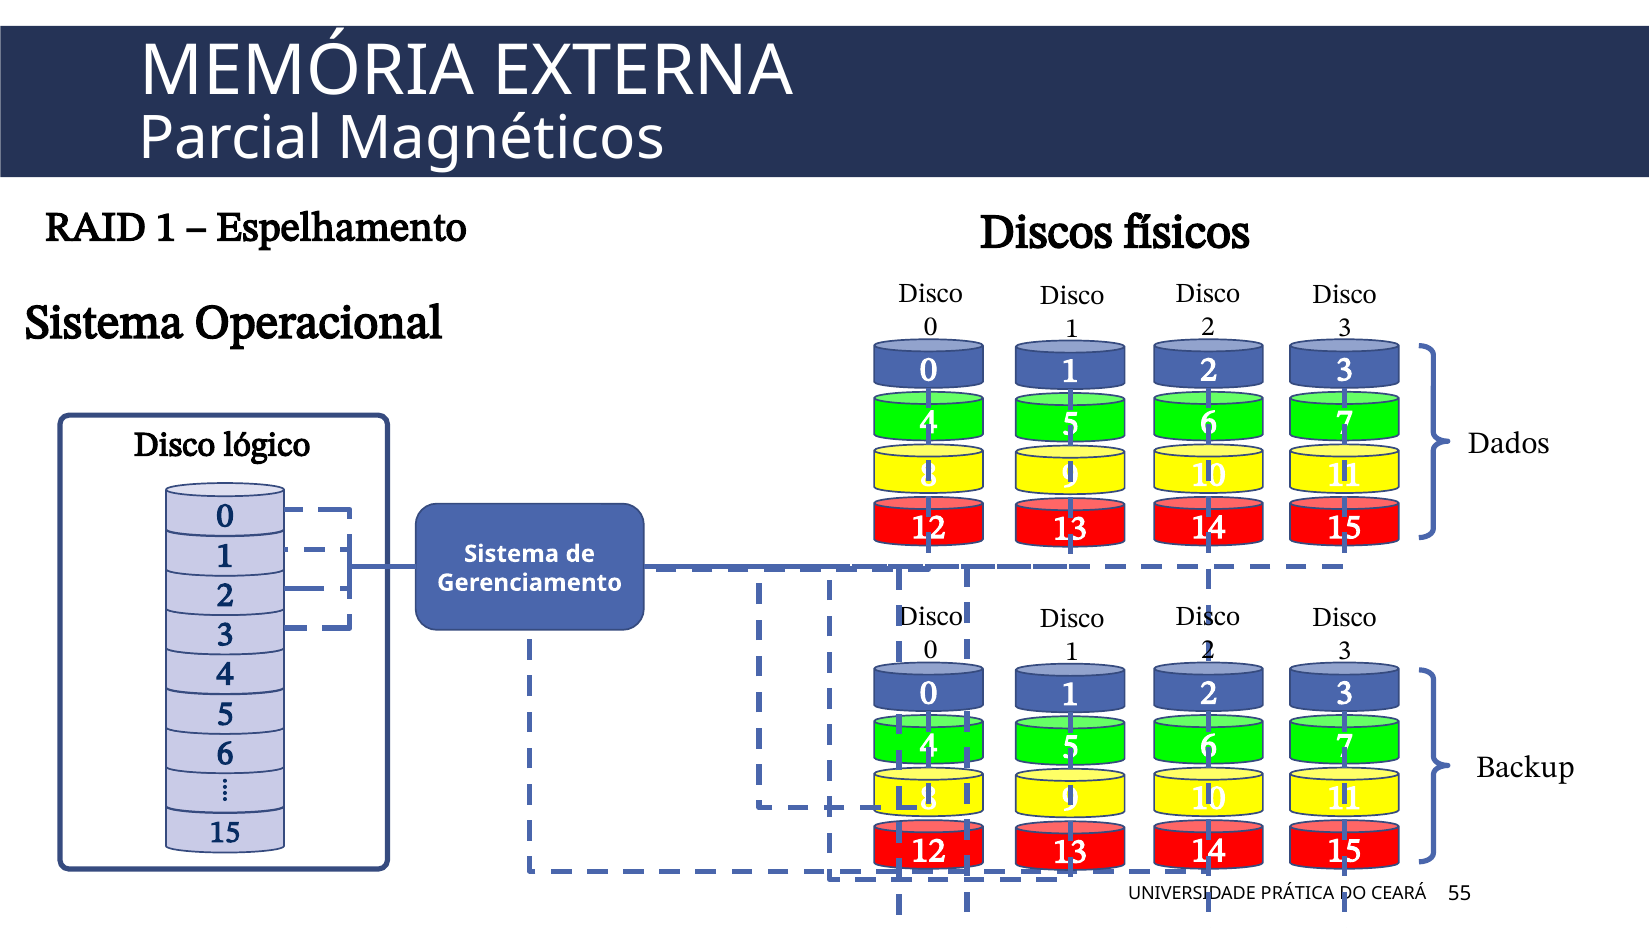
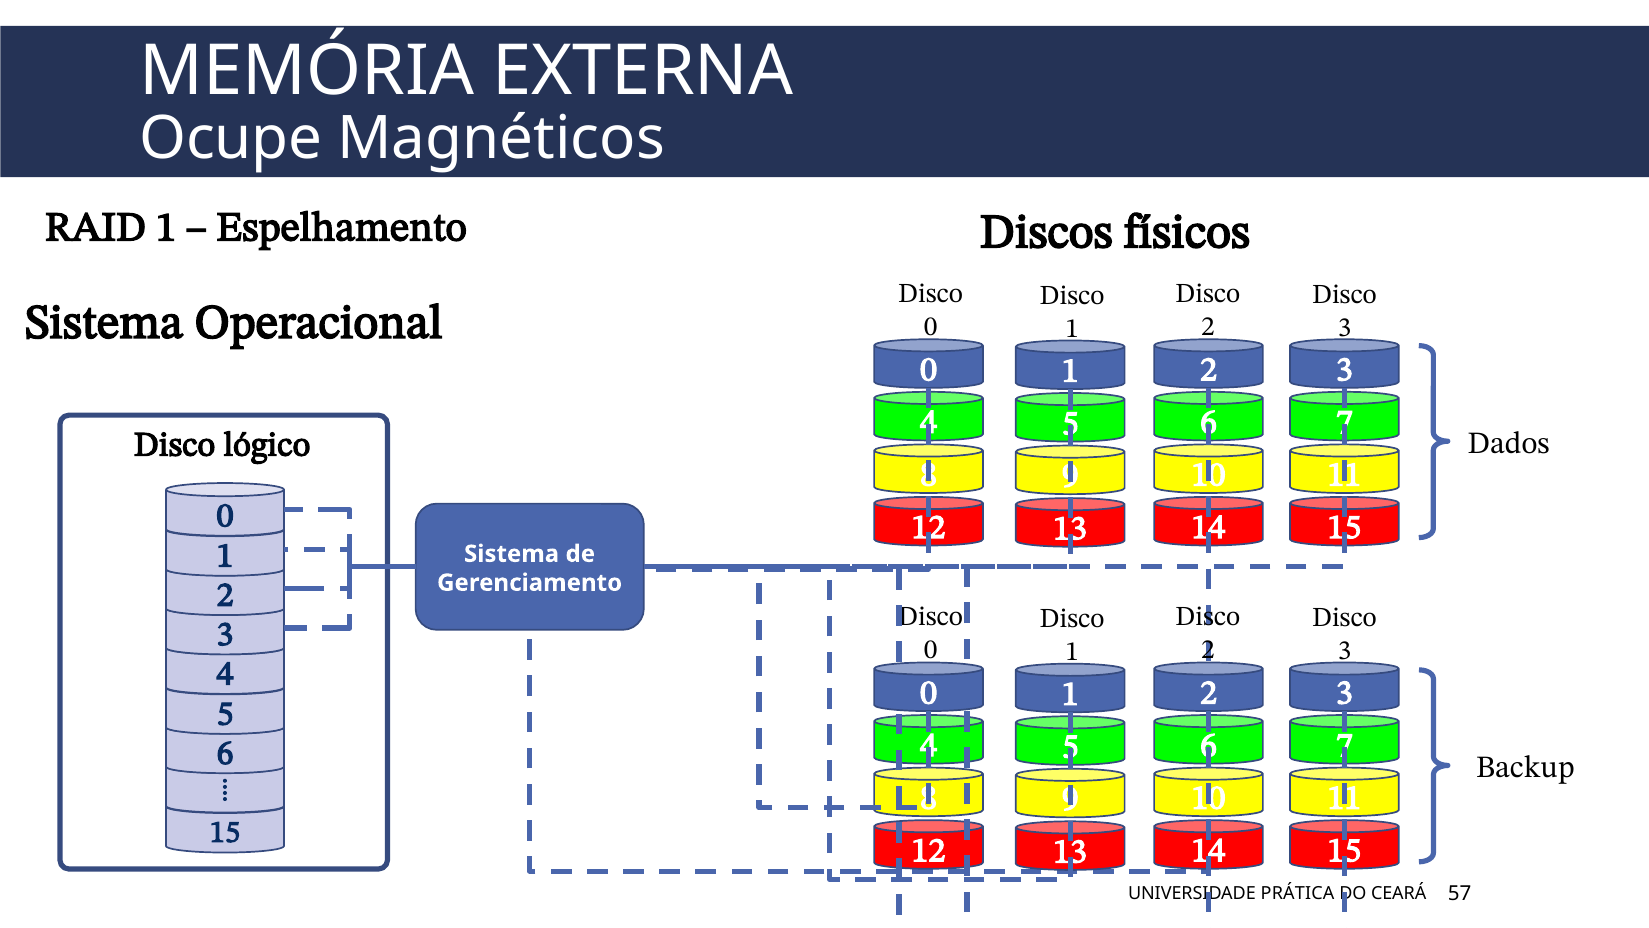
Parcial: Parcial -> Ocupe
55: 55 -> 57
